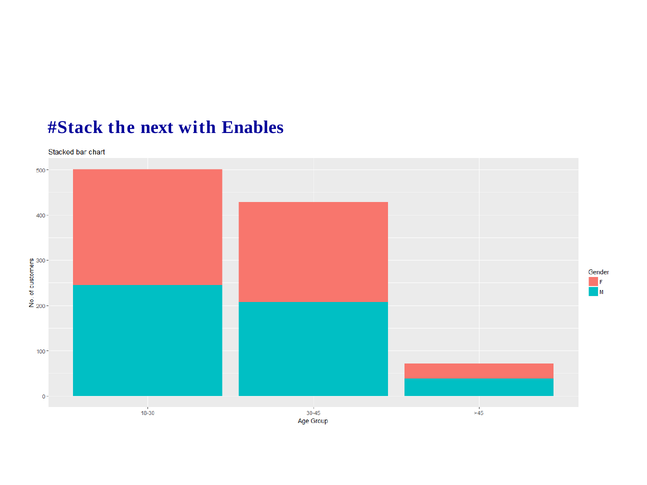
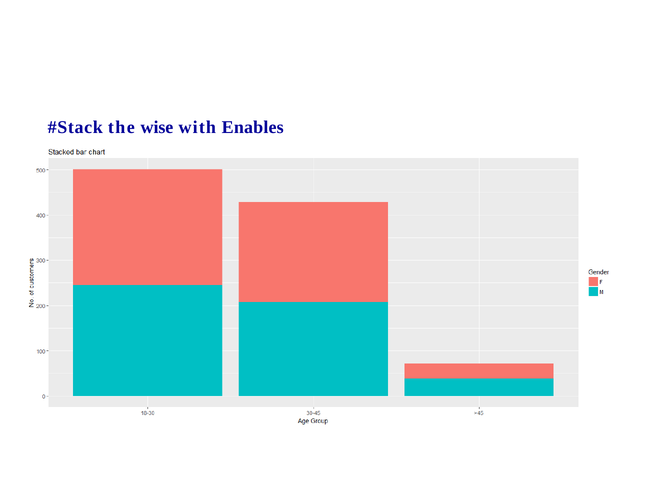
next: next -> wise
